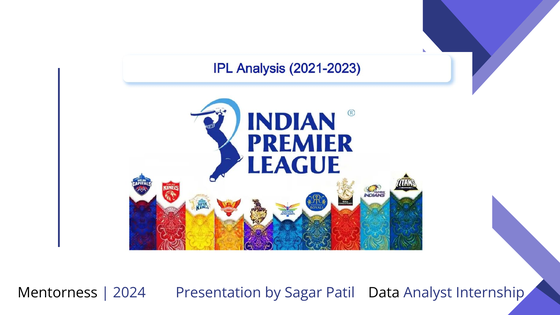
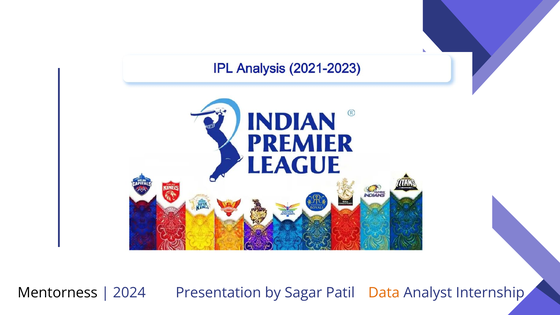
Data colour: black -> orange
